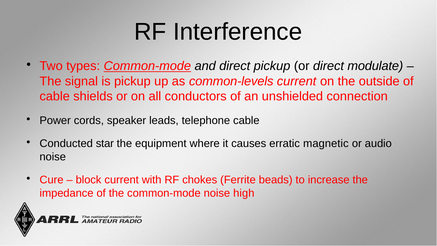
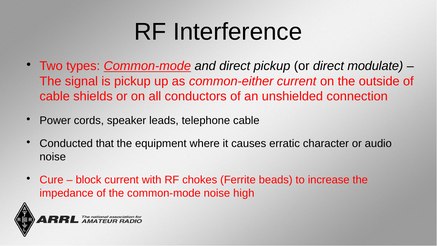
common-levels: common-levels -> common-either
star: star -> that
magnetic: magnetic -> character
